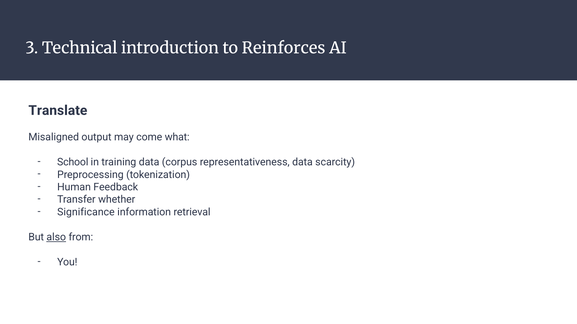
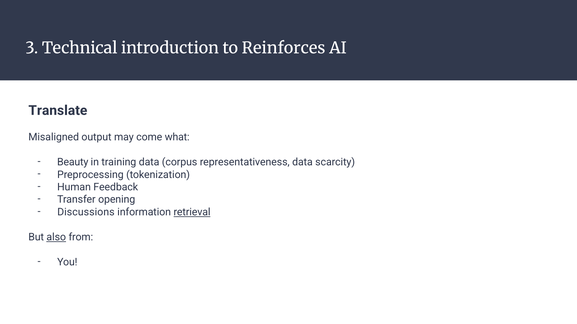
School: School -> Beauty
whether: whether -> opening
Significance: Significance -> Discussions
retrieval underline: none -> present
